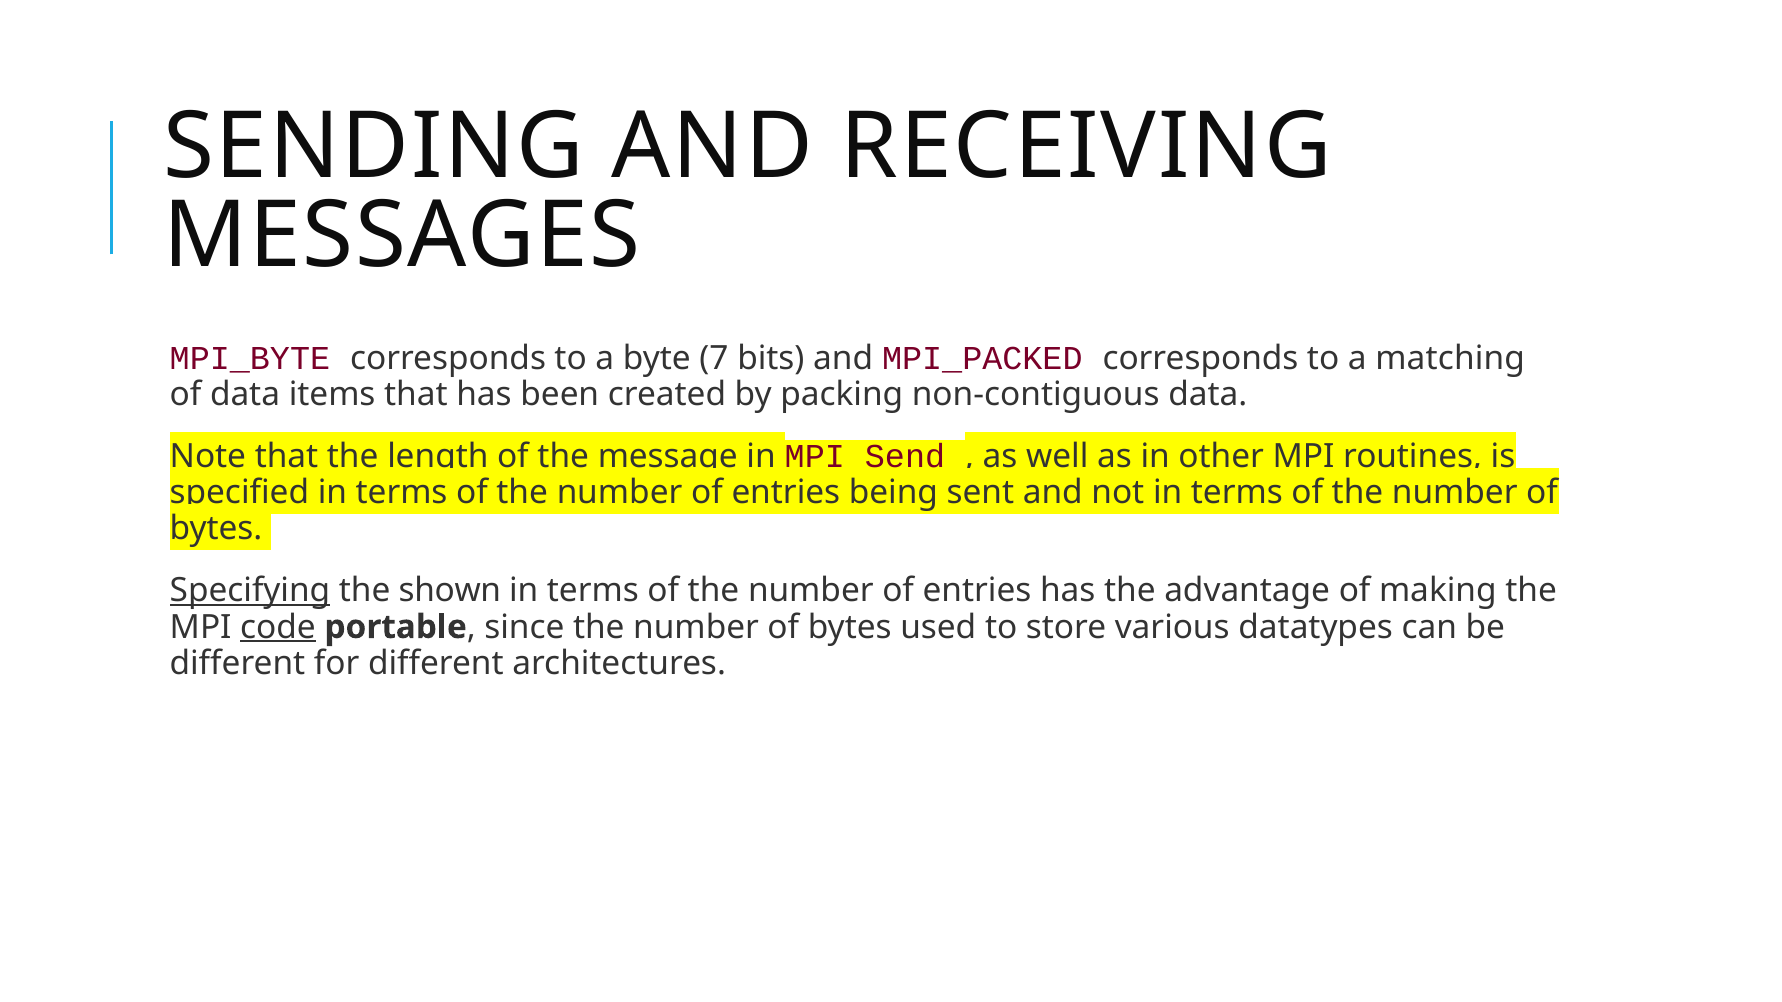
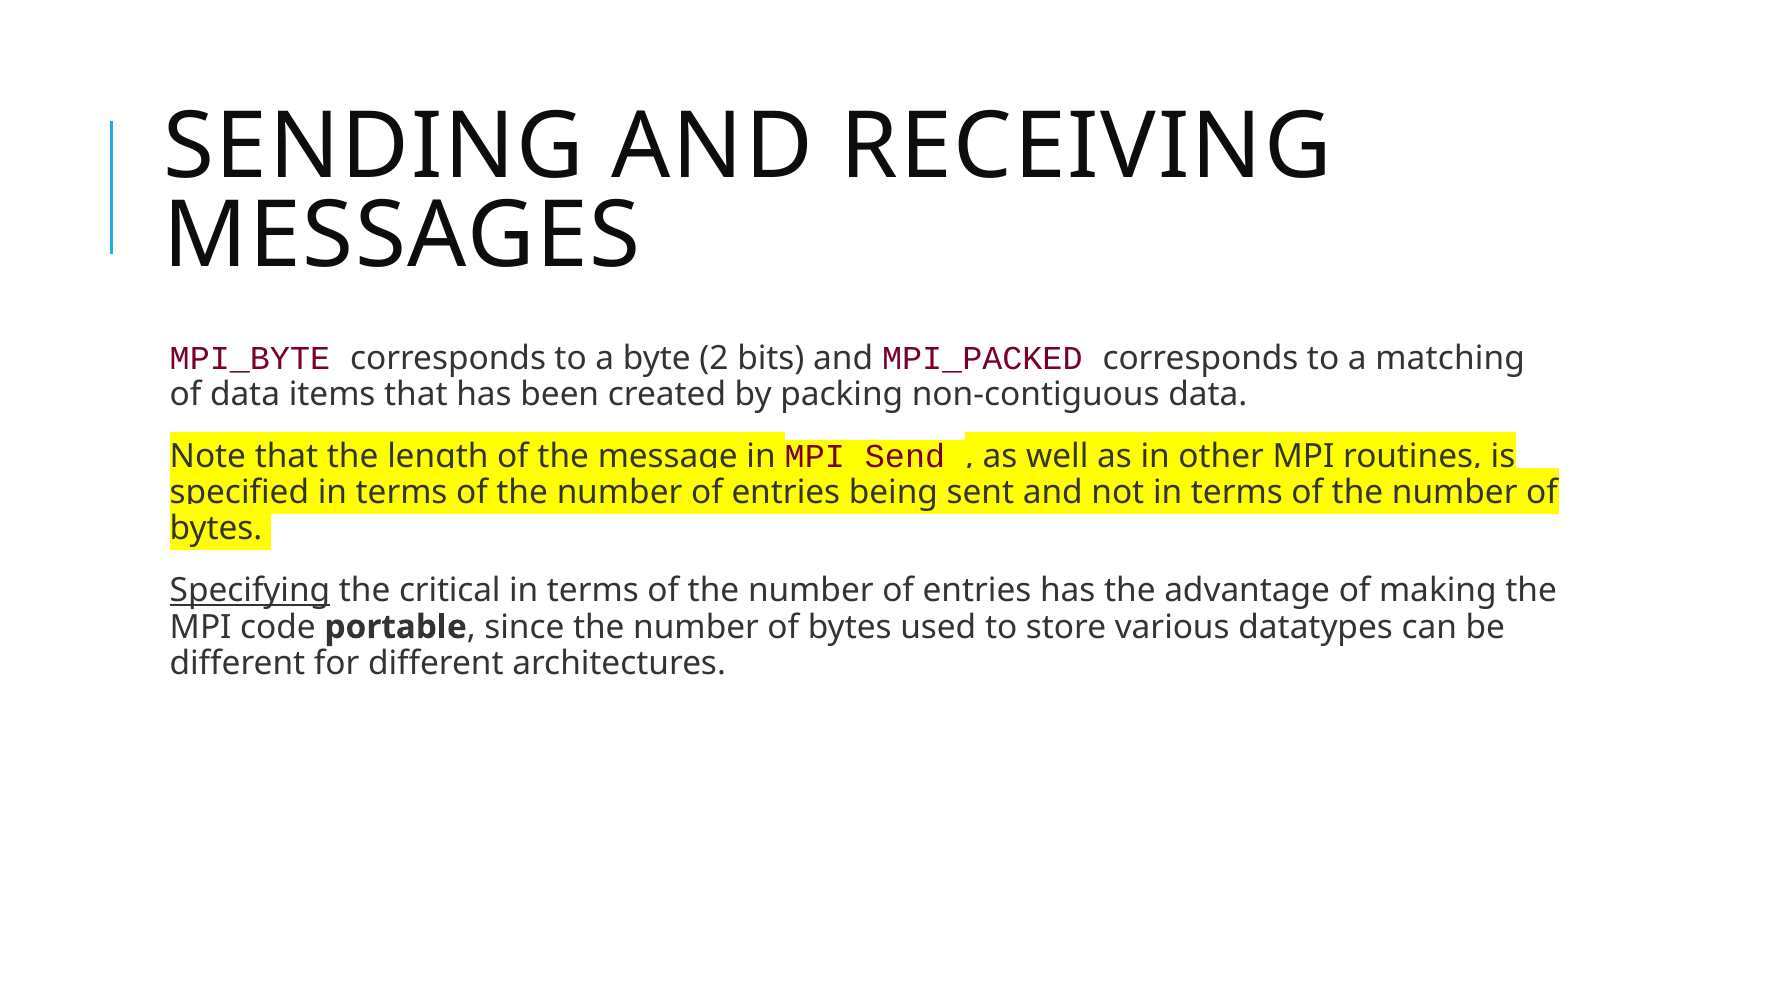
7: 7 -> 2
shown: shown -> critical
code underline: present -> none
